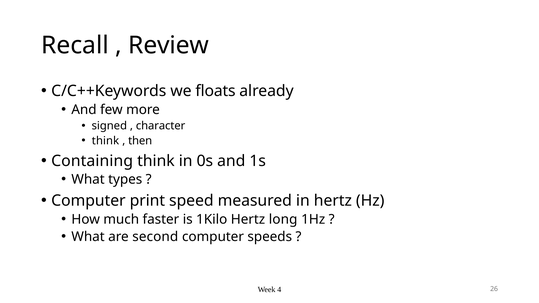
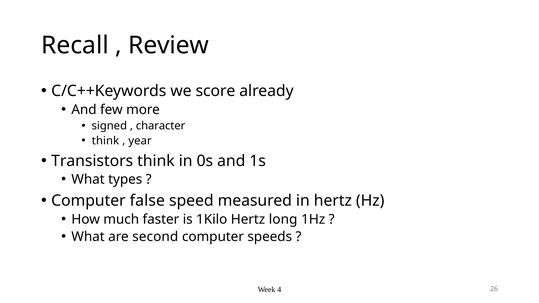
floats: floats -> score
then: then -> year
Containing: Containing -> Transistors
print: print -> false
